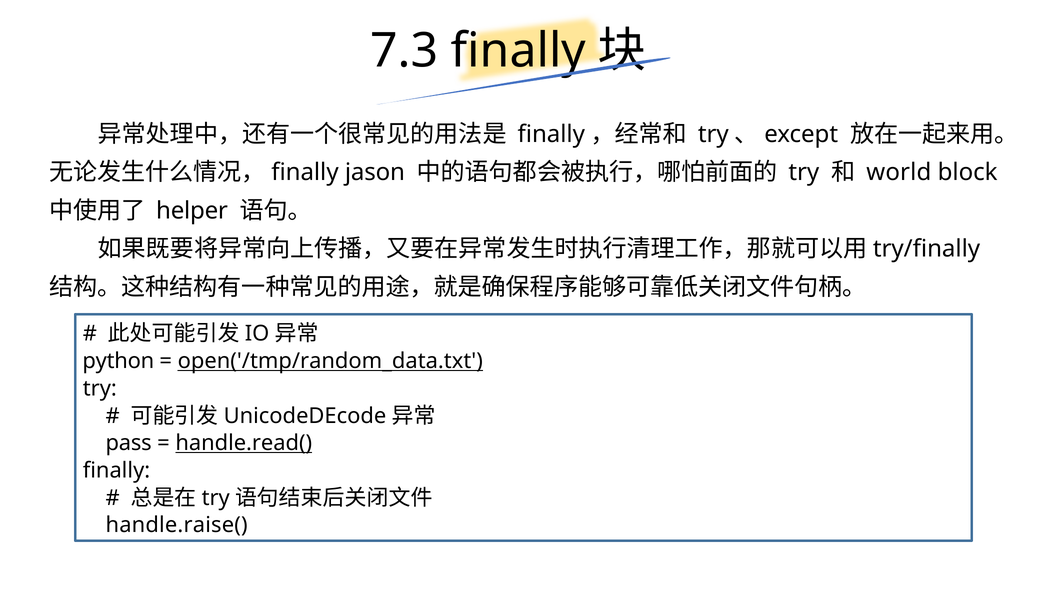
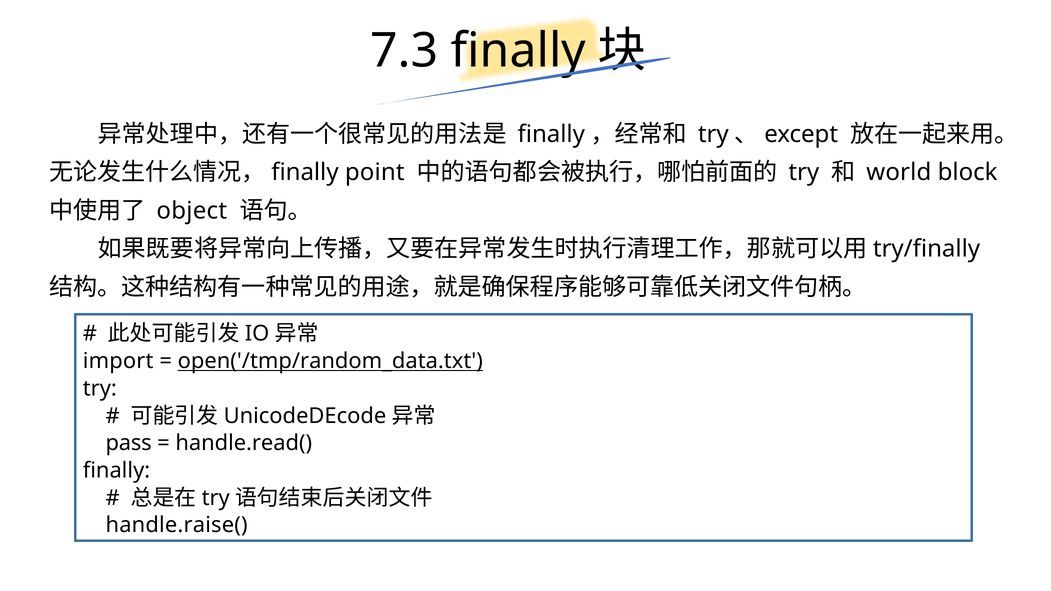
jason: jason -> point
helper: helper -> object
python: python -> import
handle.read( underline: present -> none
